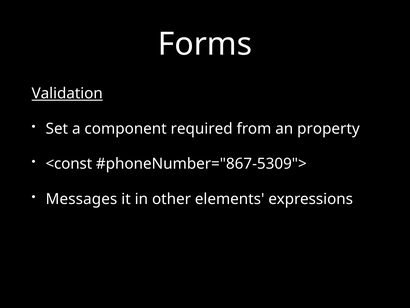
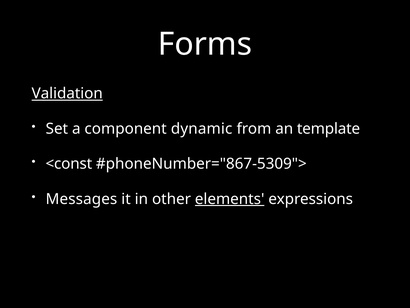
required: required -> dynamic
property: property -> template
elements underline: none -> present
